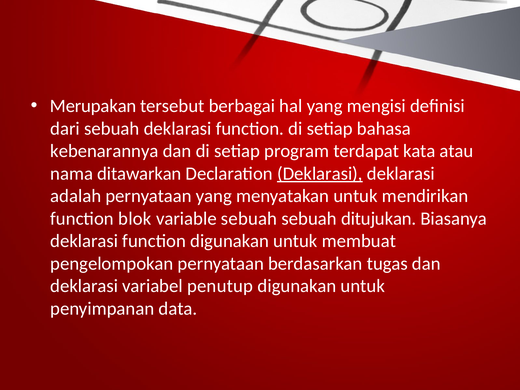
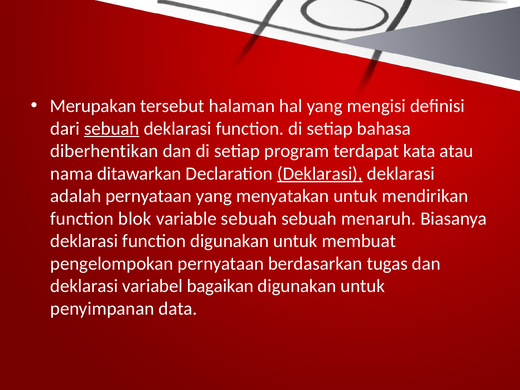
berbagai: berbagai -> halaman
sebuah at (112, 128) underline: none -> present
kebenarannya: kebenarannya -> diberhentikan
ditujukan: ditujukan -> menaruh
penutup: penutup -> bagaikan
